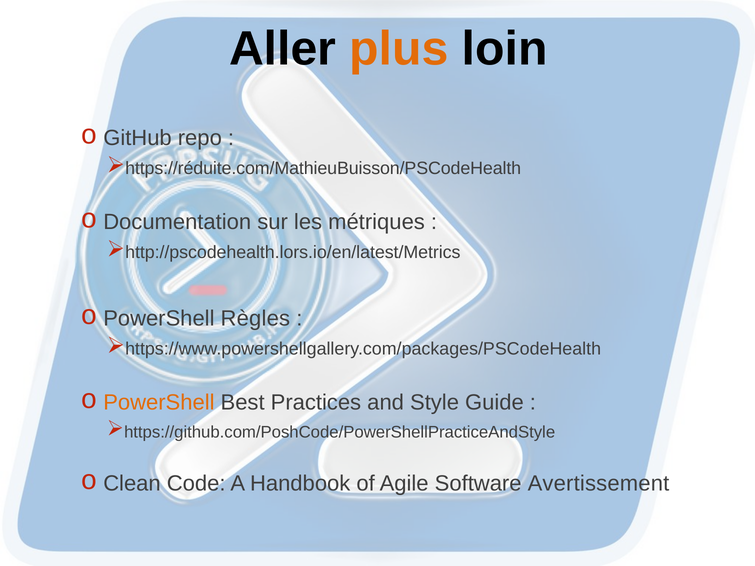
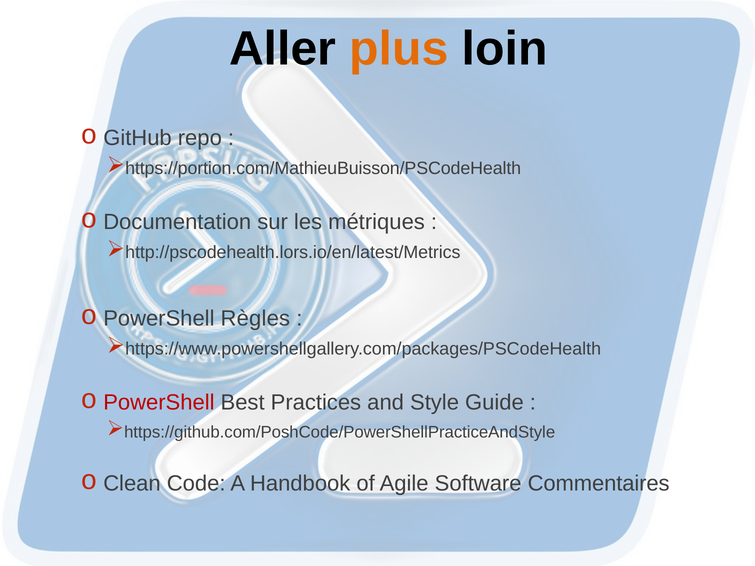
https://réduite.com/MathieuBuisson/PSCodeHealth: https://réduite.com/MathieuBuisson/PSCodeHealth -> https://portion.com/MathieuBuisson/PSCodeHealth
PowerShell at (159, 403) colour: orange -> red
Avertissement: Avertissement -> Commentaires
